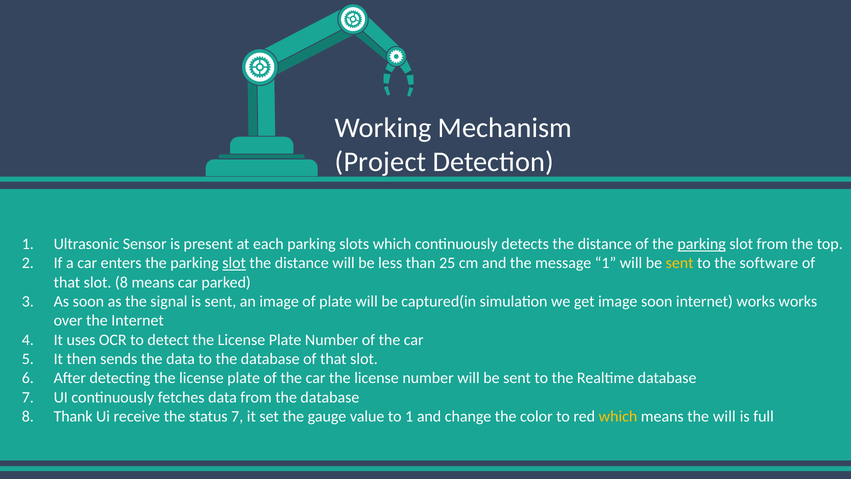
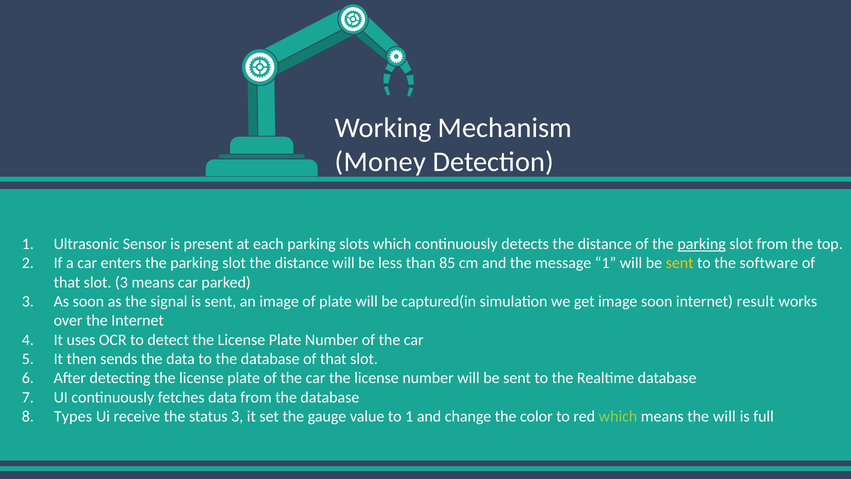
Project: Project -> Money
slot at (234, 263) underline: present -> none
25: 25 -> 85
slot 8: 8 -> 3
internet works: works -> result
Thank: Thank -> Types
status 7: 7 -> 3
which at (618, 416) colour: yellow -> light green
